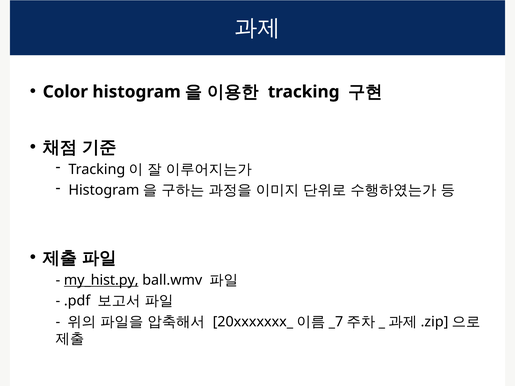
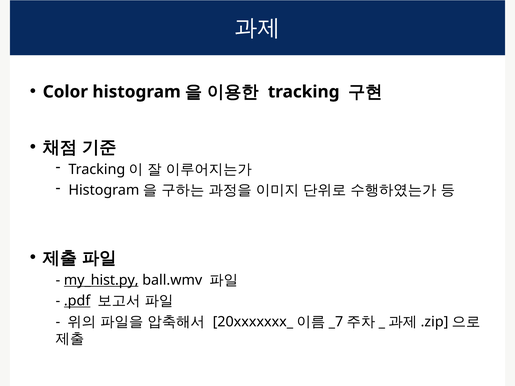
.pdf underline: none -> present
